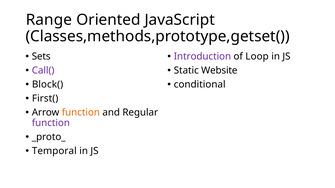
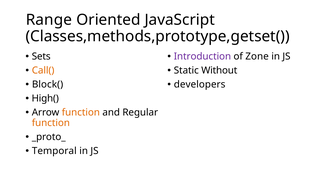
Loop: Loop -> Zone
Call( colour: purple -> orange
Website: Website -> Without
conditional: conditional -> developers
First(: First( -> High(
function at (51, 123) colour: purple -> orange
